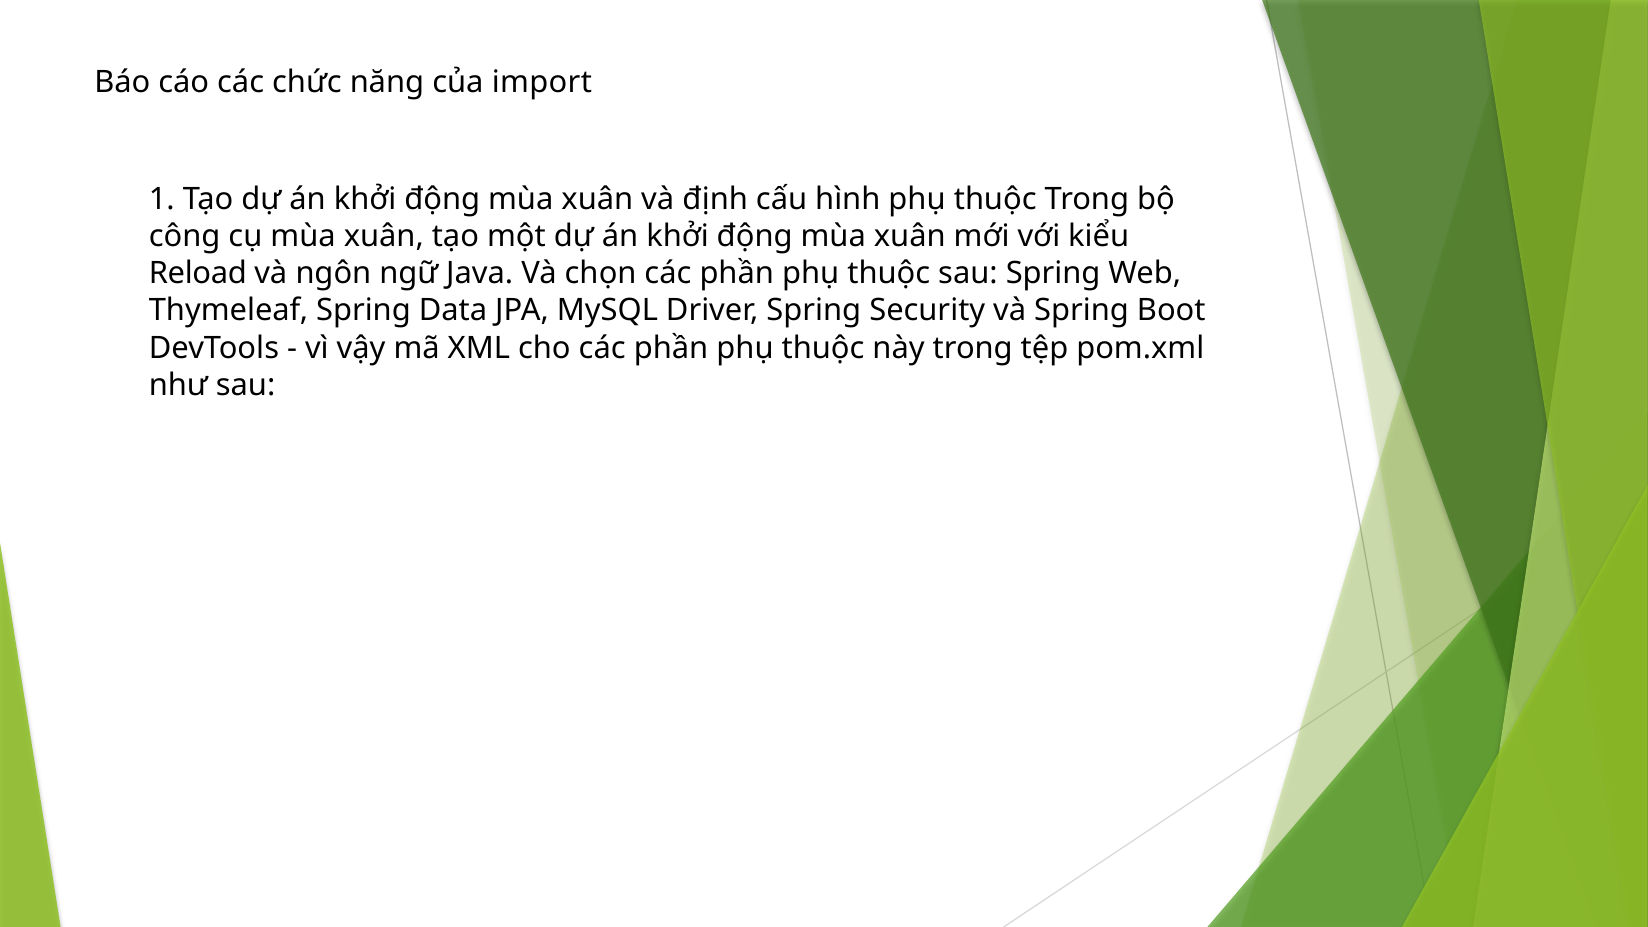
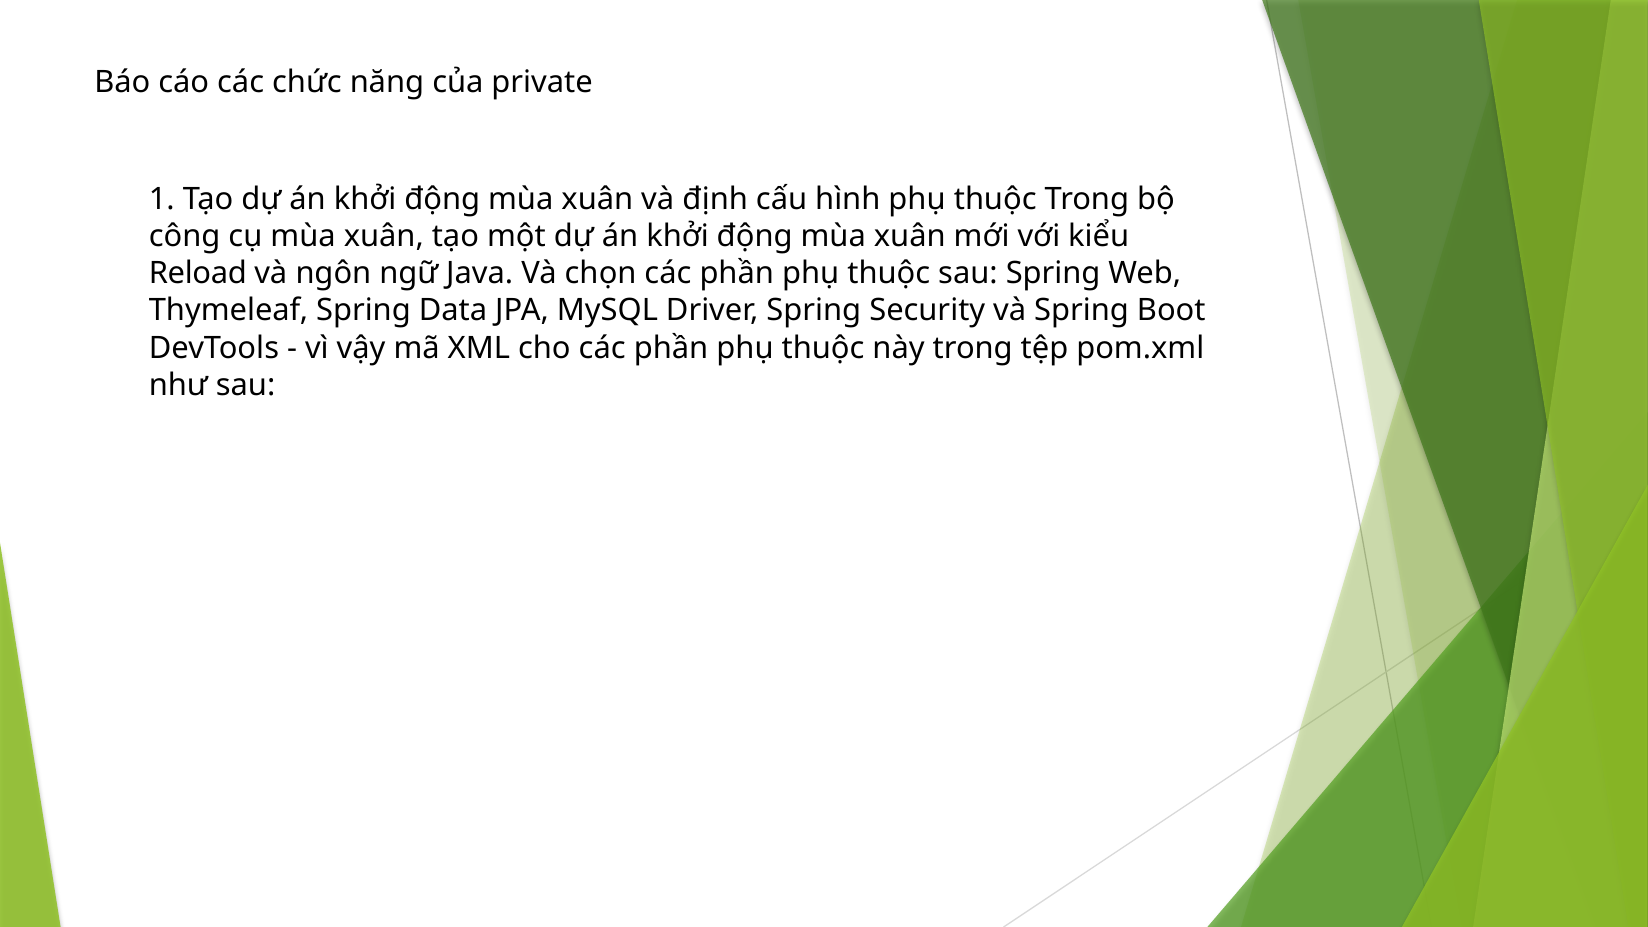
import: import -> private
